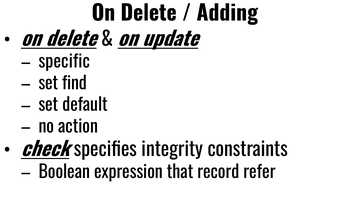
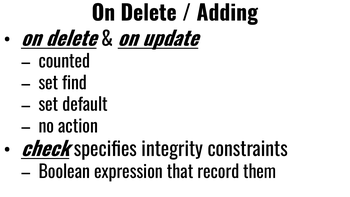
specific: specific -> counted
refer: refer -> them
